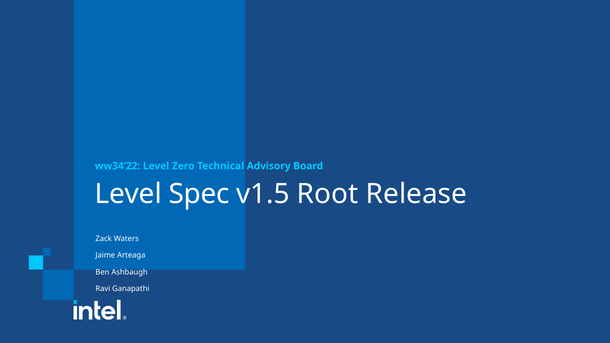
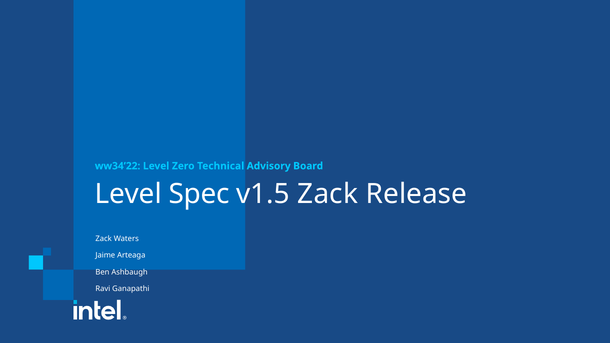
v1.5 Root: Root -> Zack
